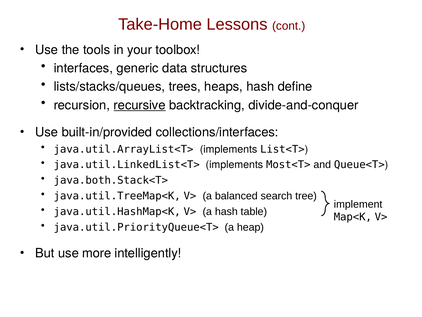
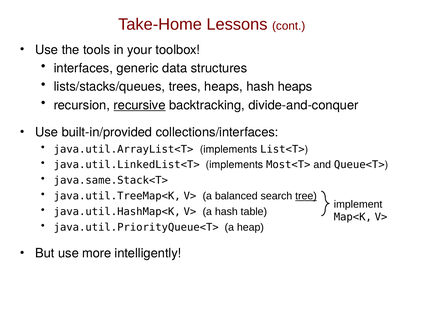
hash define: define -> heaps
java.both.Stack<T>: java.both.Stack<T> -> java.same.Stack<T>
tree underline: none -> present
